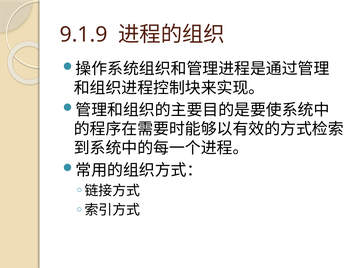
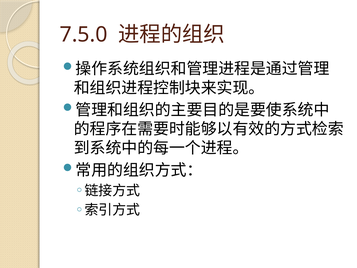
9.1.9: 9.1.9 -> 7.5.0
